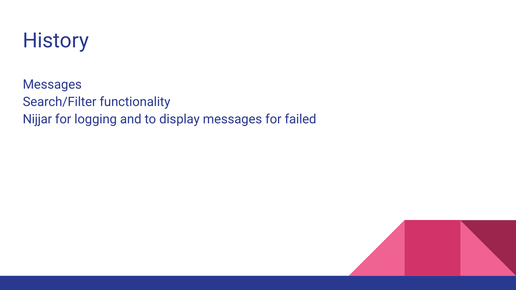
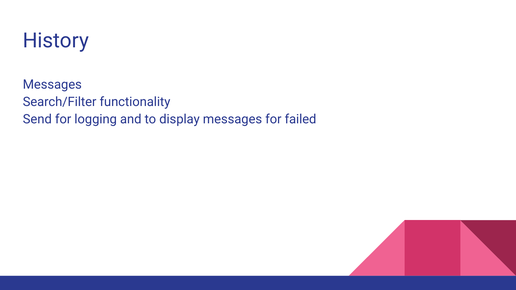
Nijjar: Nijjar -> Send
